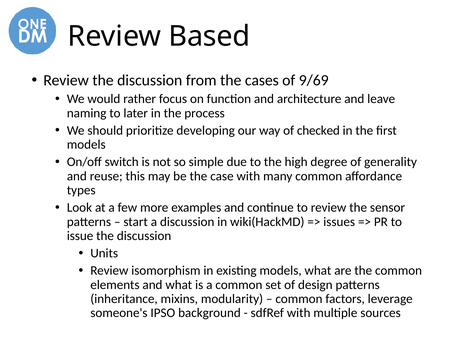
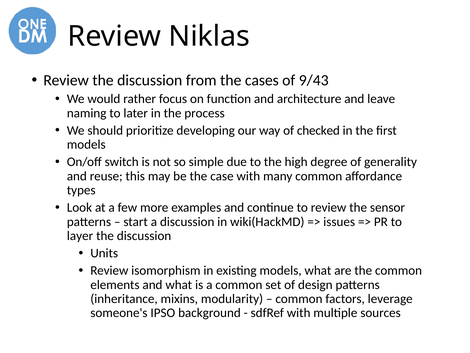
Based: Based -> Niklas
9/69: 9/69 -> 9/43
issue: issue -> layer
